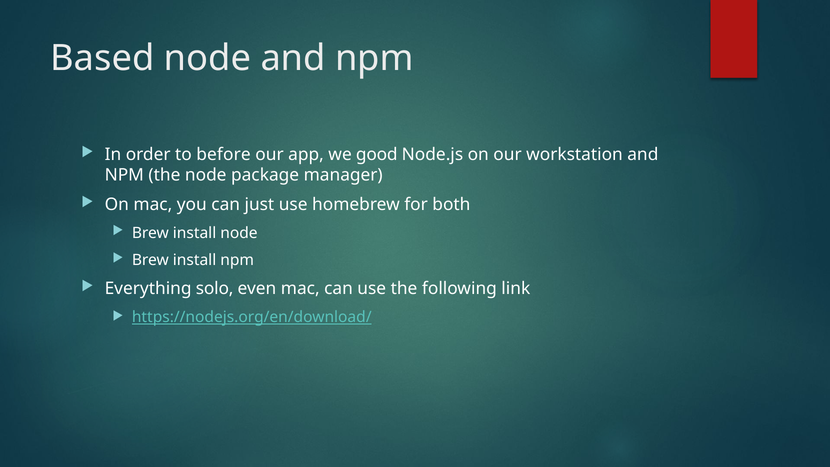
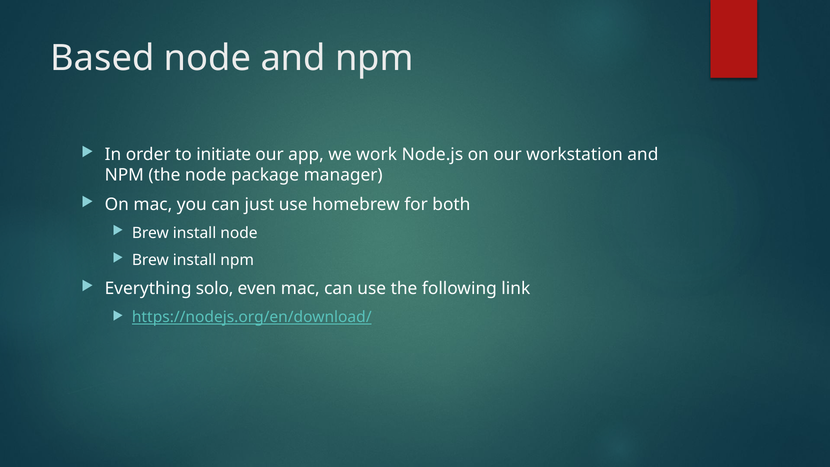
before: before -> initiate
good: good -> work
